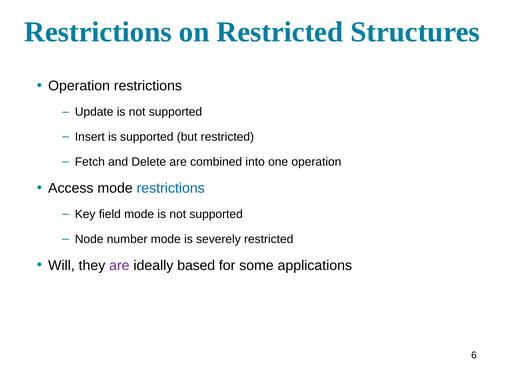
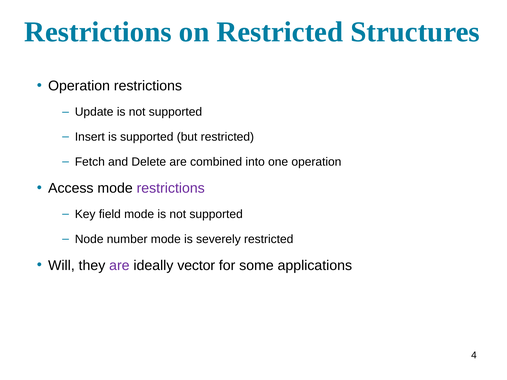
restrictions at (171, 188) colour: blue -> purple
based: based -> vector
6: 6 -> 4
